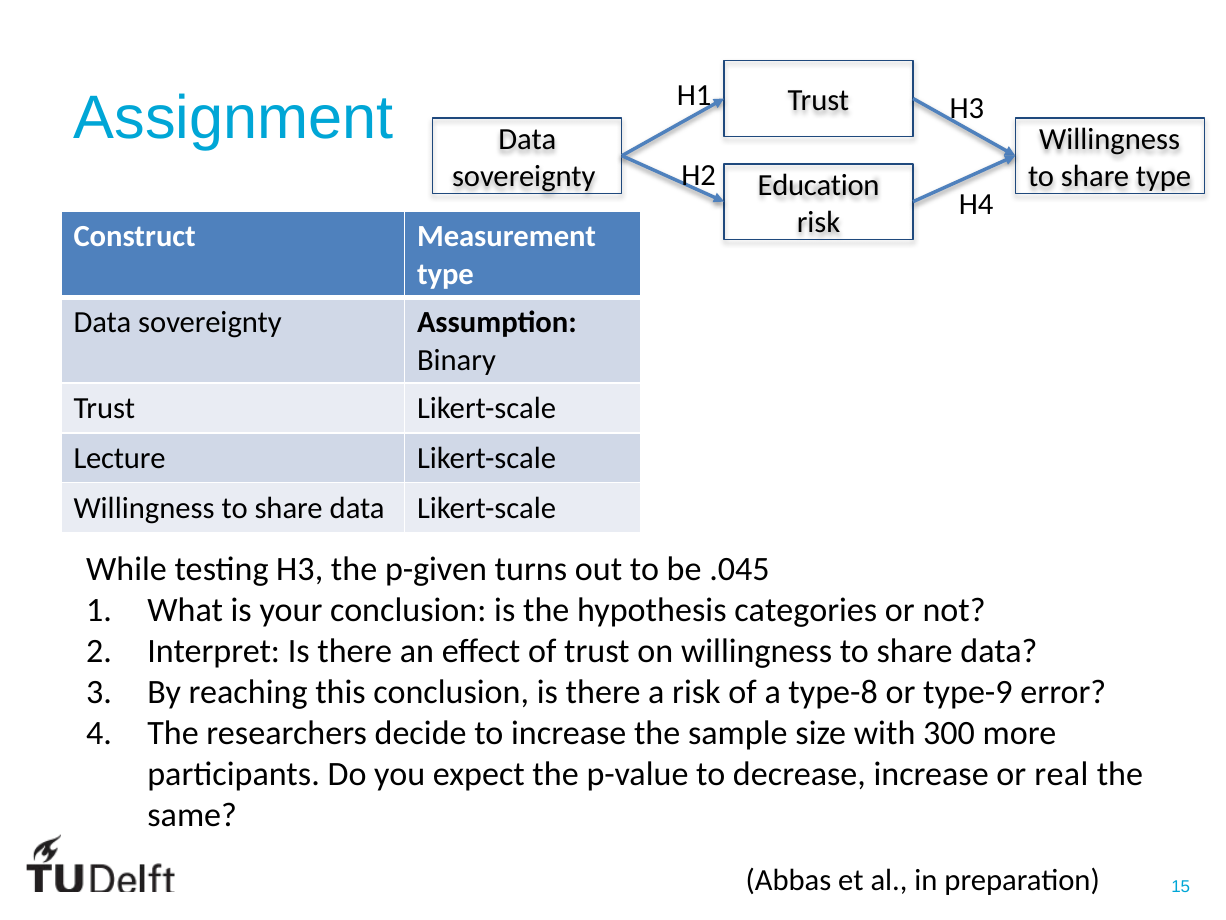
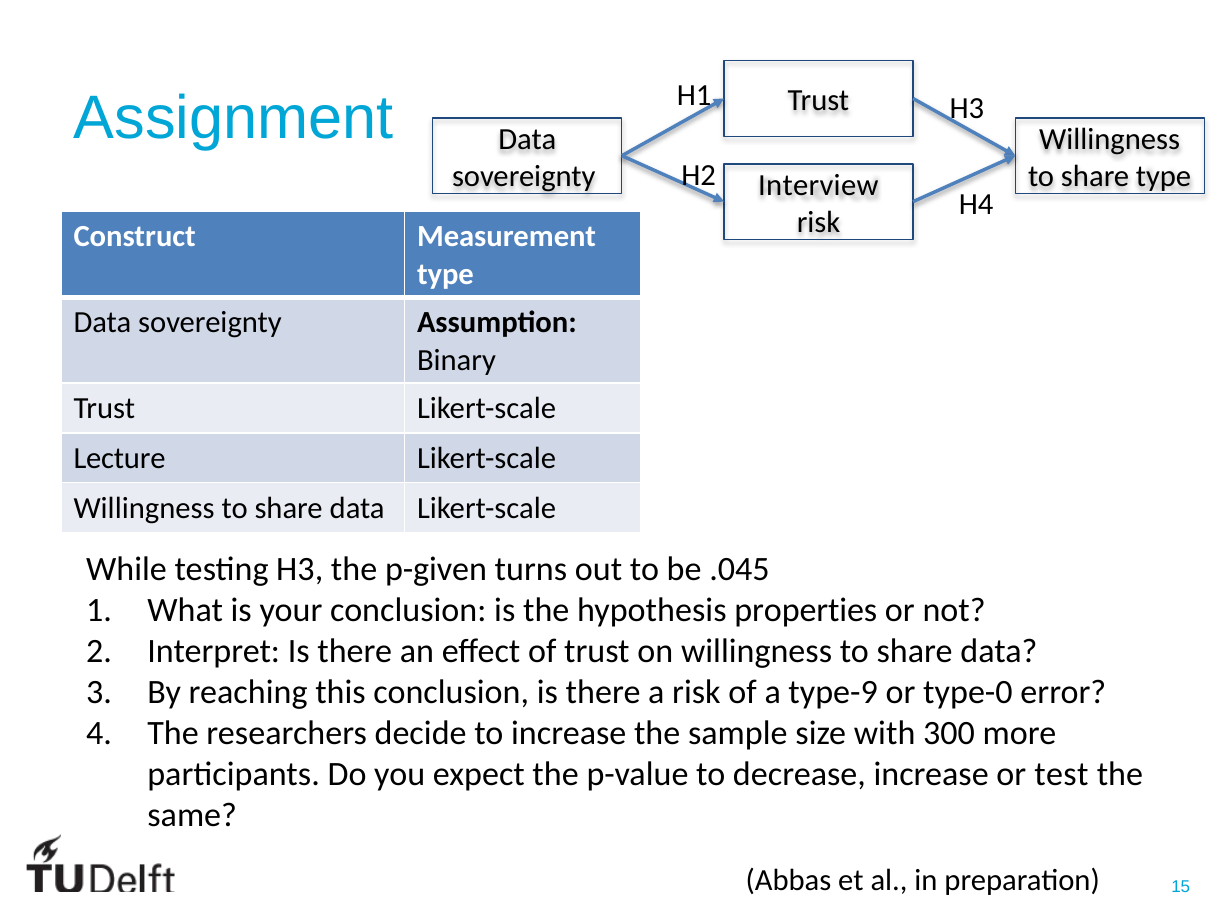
Education: Education -> Interview
categories: categories -> properties
type-8: type-8 -> type-9
type-9: type-9 -> type-0
real: real -> test
